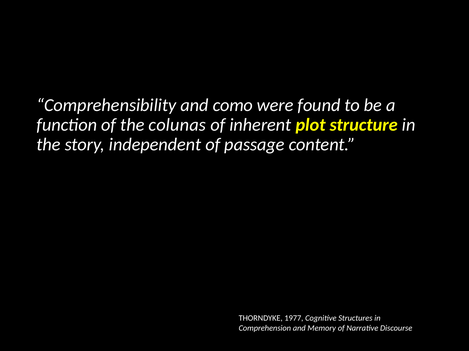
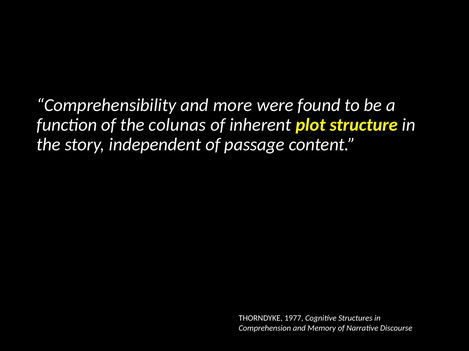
como: como -> more
